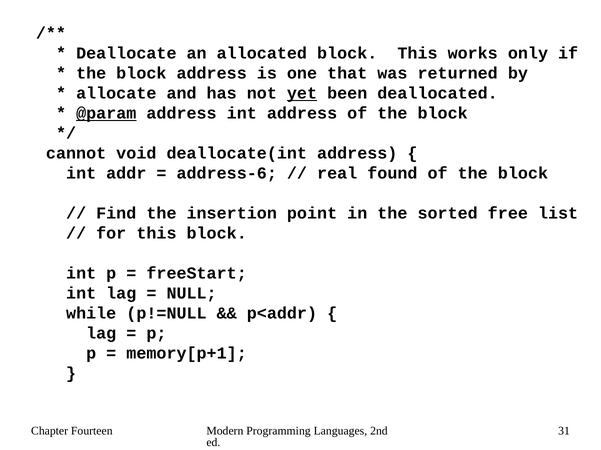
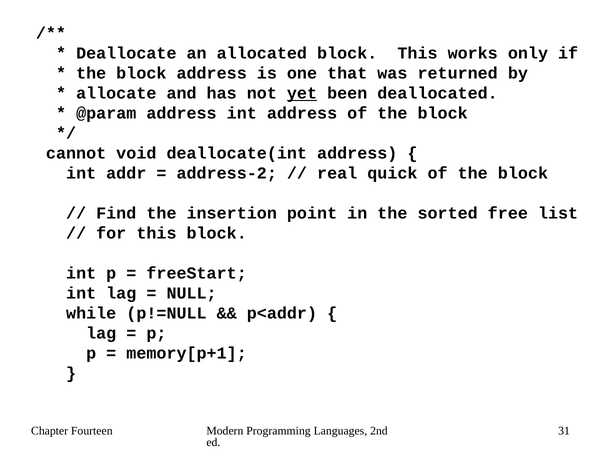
@param underline: present -> none
address-6: address-6 -> address-2
found: found -> quick
